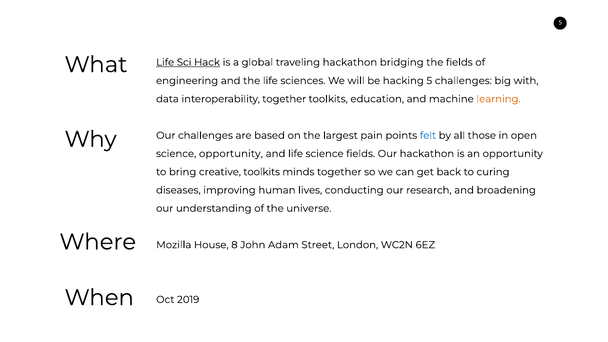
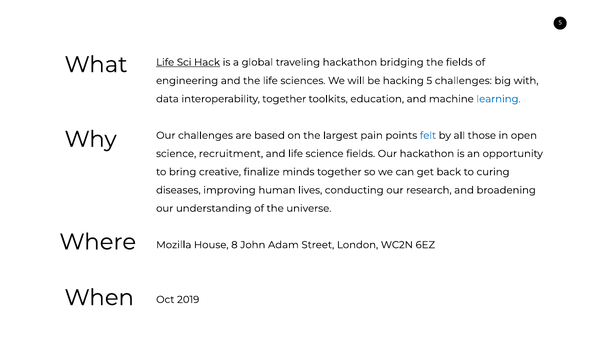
learning colour: orange -> blue
science opportunity: opportunity -> recruitment
creative toolkits: toolkits -> finalize
